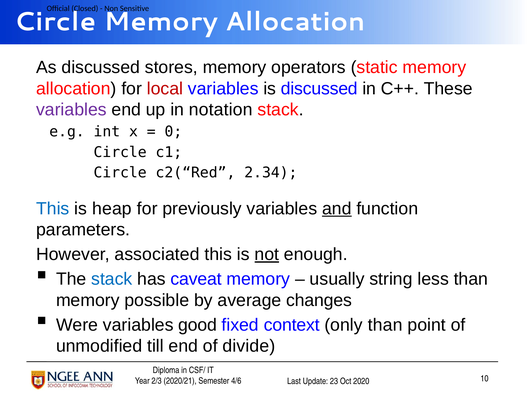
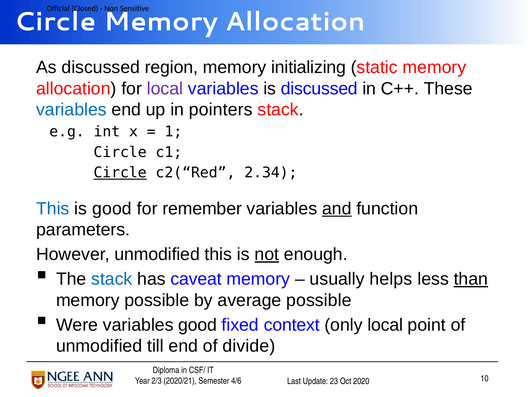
stores: stores -> region
operators: operators -> initializing
local at (165, 89) colour: red -> purple
variables at (71, 110) colour: purple -> blue
notation: notation -> pointers
0: 0 -> 1
Circle at (120, 173) underline: none -> present
is heap: heap -> good
previously: previously -> remember
However associated: associated -> unmodified
string: string -> helps
than at (471, 279) underline: none -> present
average changes: changes -> possible
only than: than -> local
